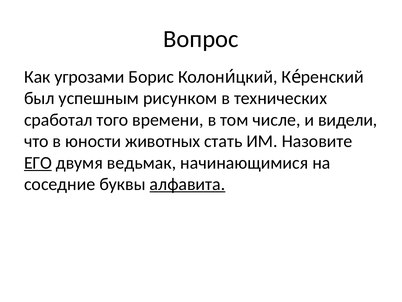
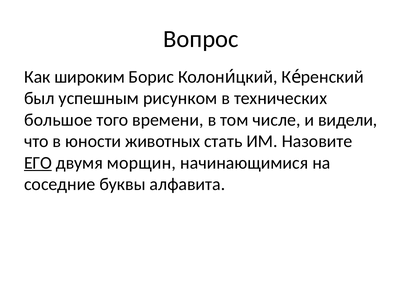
угрозами: угрозами -> широким
сработал: сработал -> большое
ведьмак: ведьмак -> морщин
алфавита underline: present -> none
